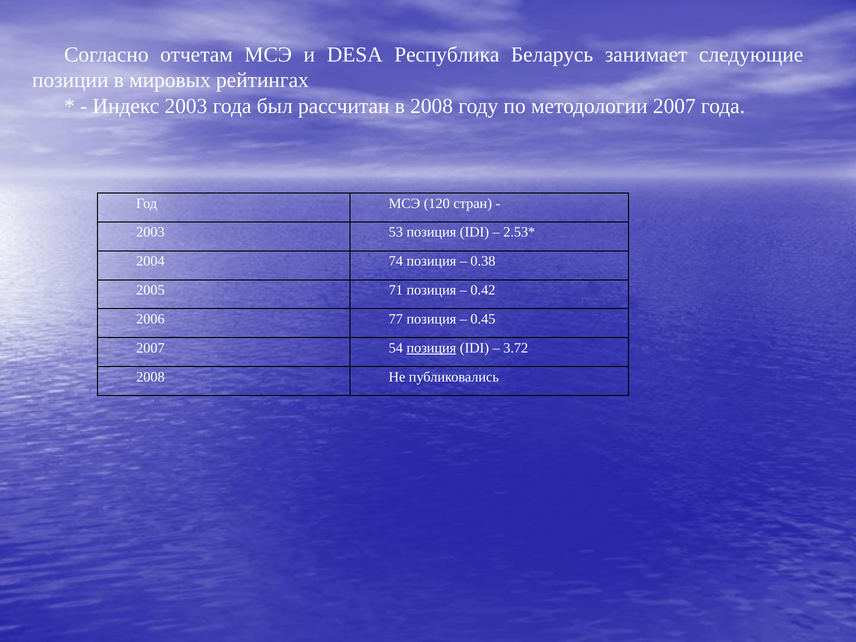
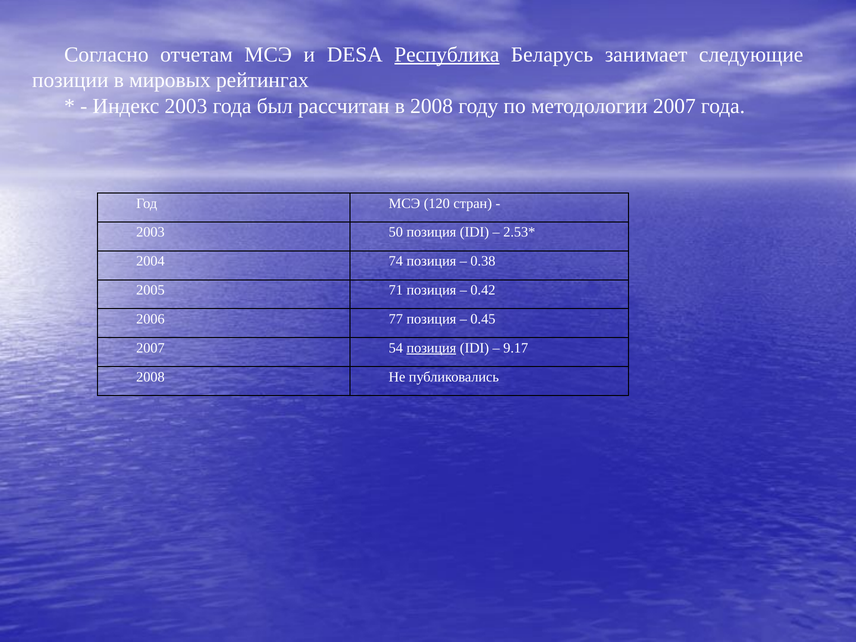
Республика underline: none -> present
53: 53 -> 50
3.72: 3.72 -> 9.17
